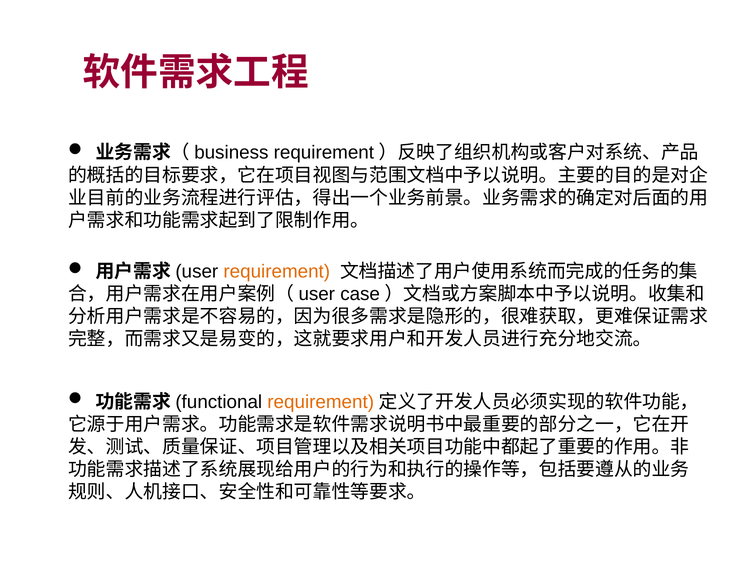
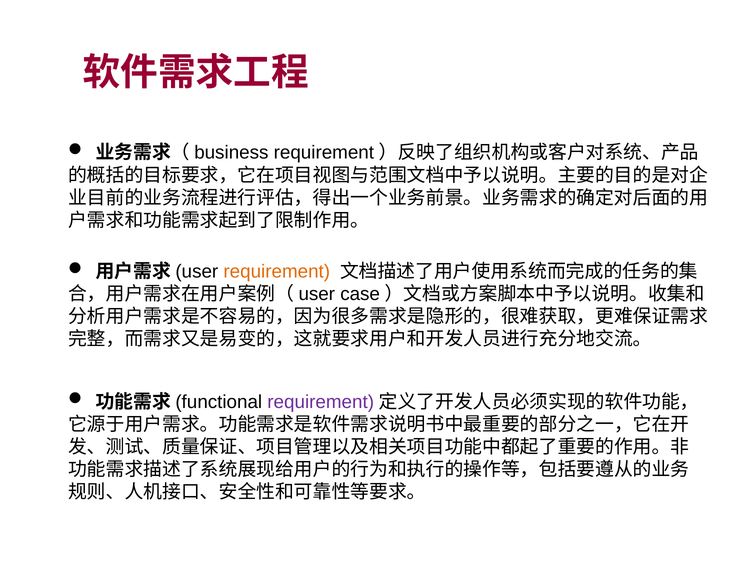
requirement at (321, 402) colour: orange -> purple
